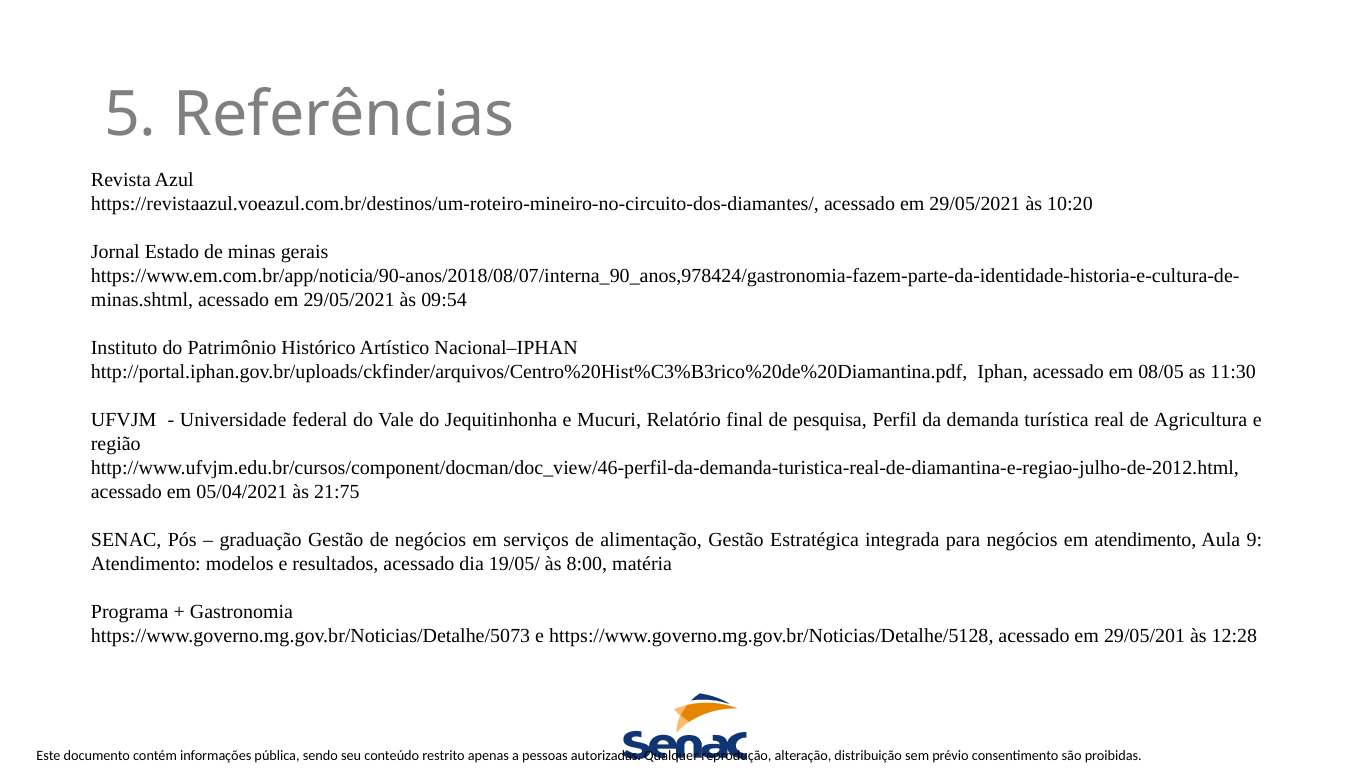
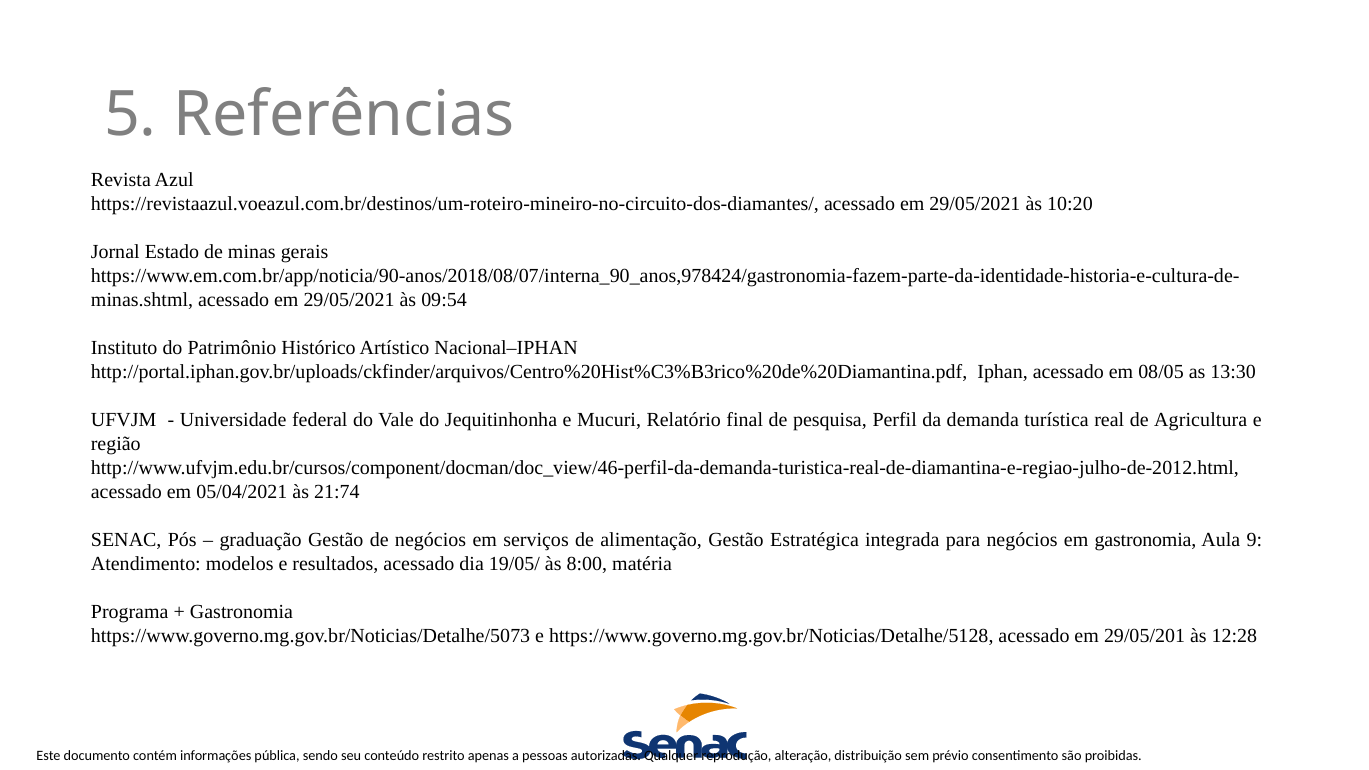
11:30: 11:30 -> 13:30
21:75: 21:75 -> 21:74
em atendimento: atendimento -> gastronomia
